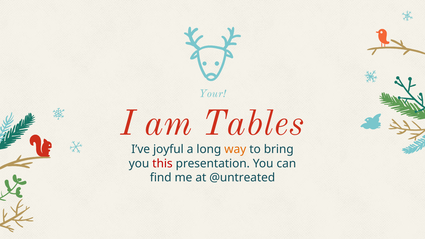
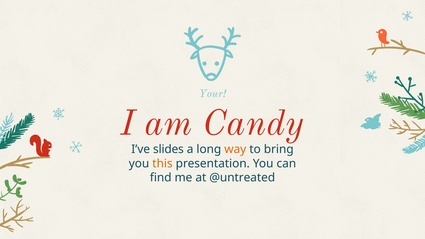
Tables: Tables -> Candy
joyful: joyful -> slides
this colour: red -> orange
